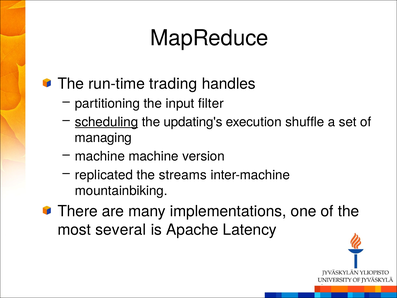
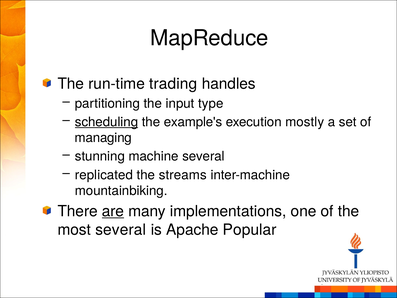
filter: filter -> type
updating's: updating's -> example's
shuffle: shuffle -> mostly
machine at (100, 156): machine -> stunning
machine version: version -> several
are underline: none -> present
Latency: Latency -> Popular
